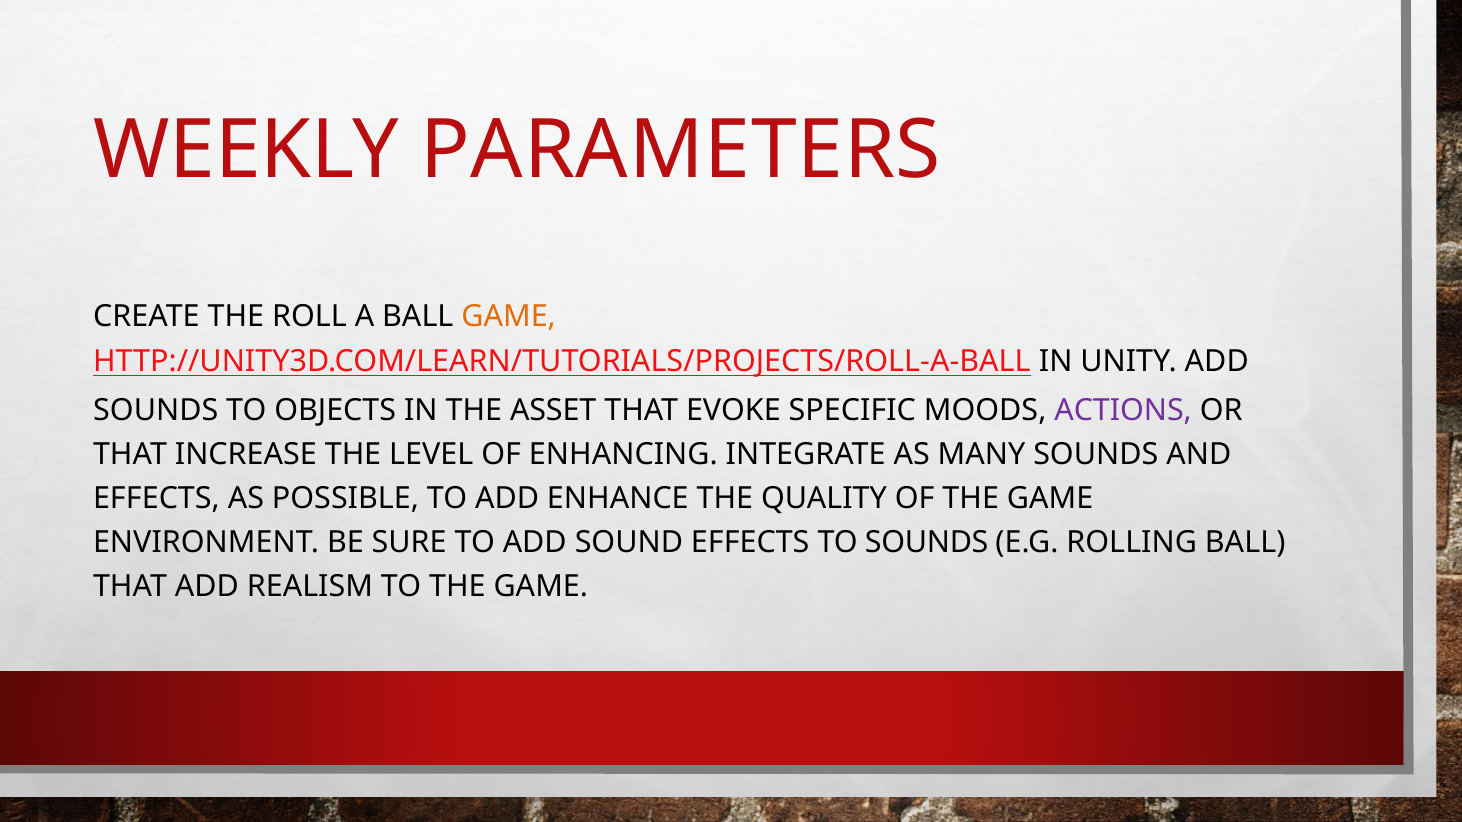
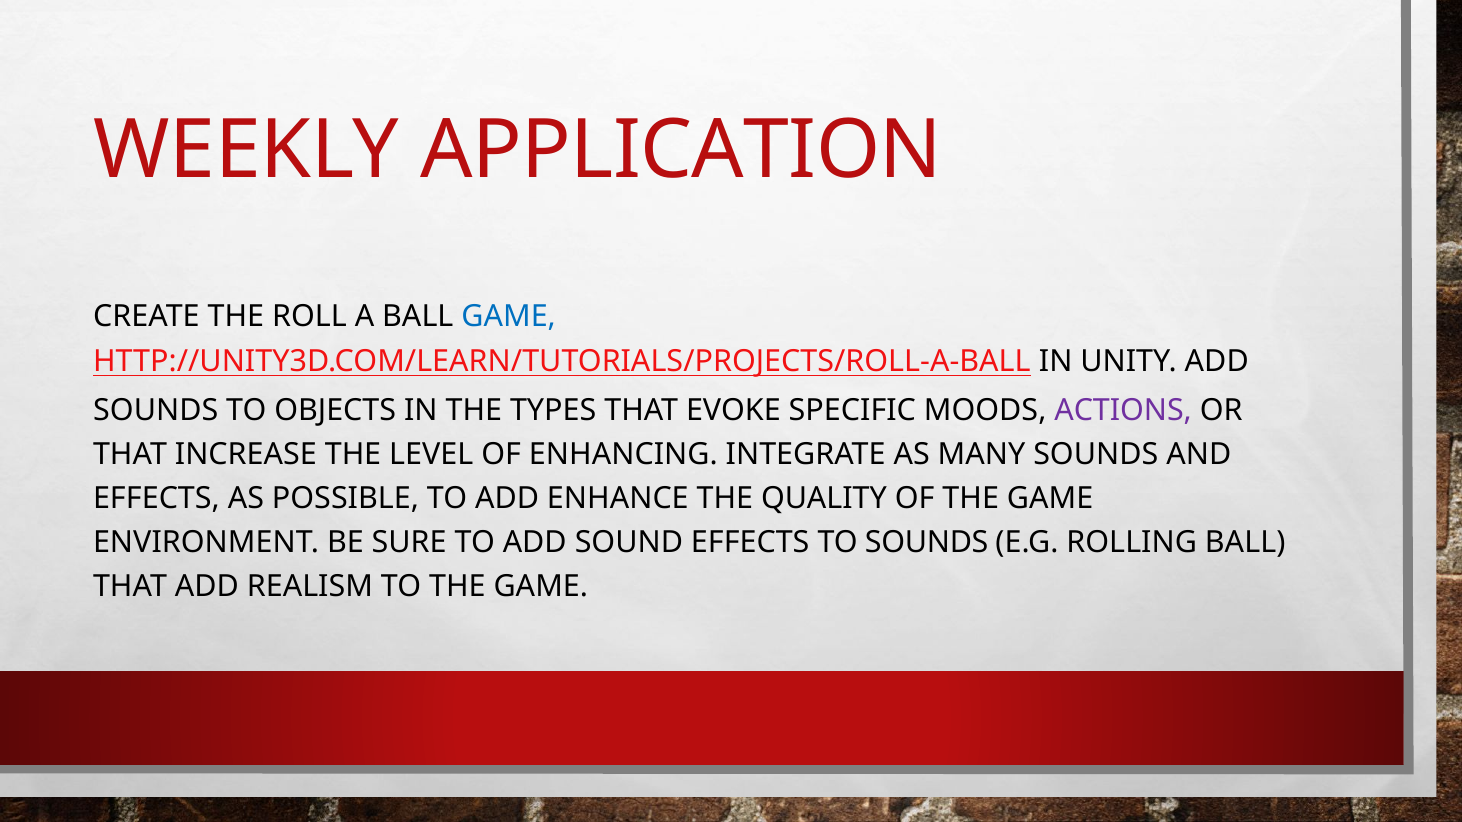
PARAMETERS: PARAMETERS -> APPLICATION
GAME at (509, 317) colour: orange -> blue
ASSET: ASSET -> TYPES
